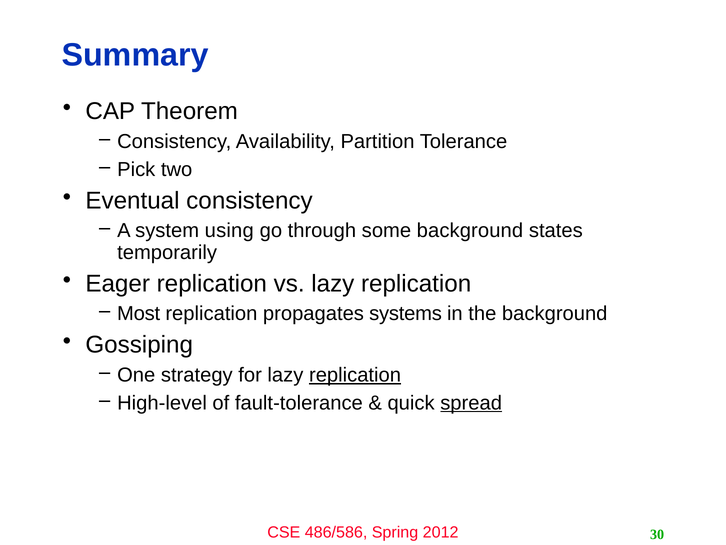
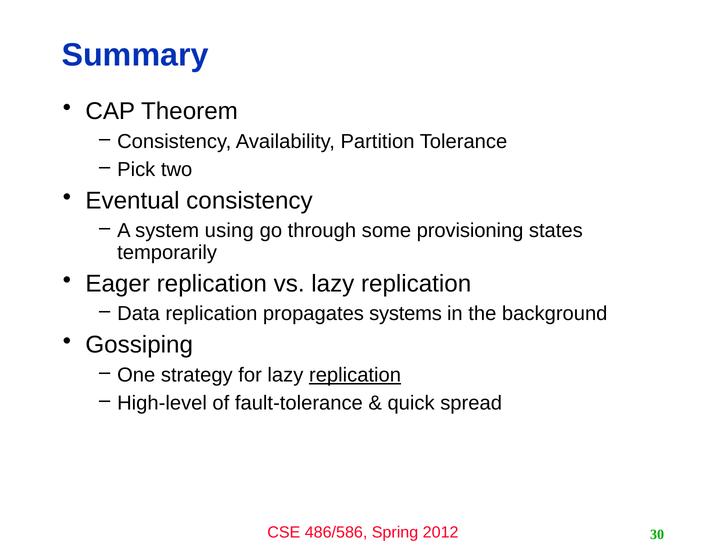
some background: background -> provisioning
Most: Most -> Data
spread underline: present -> none
